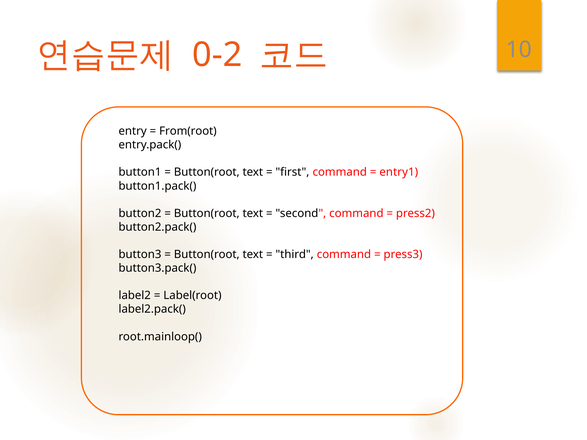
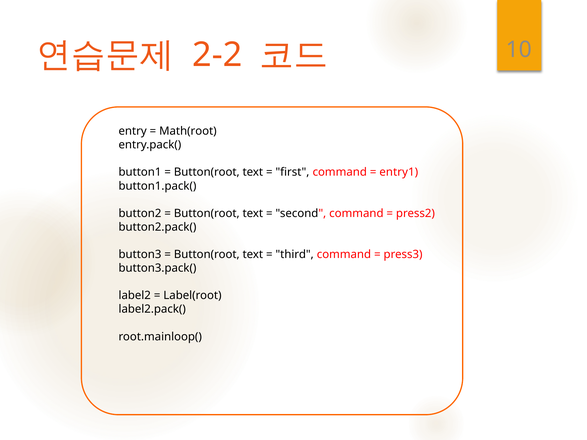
0-2: 0-2 -> 2-2
From(root: From(root -> Math(root
